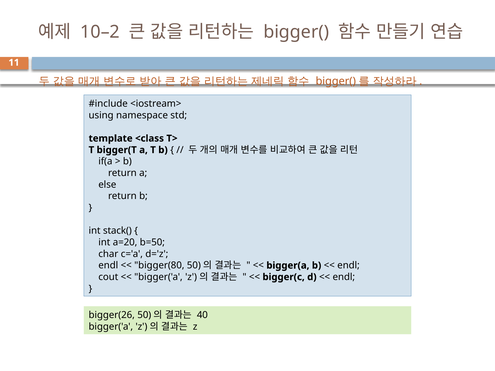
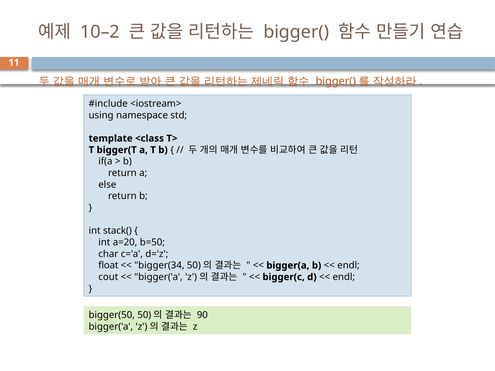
endl at (108, 266): endl -> float
bigger(80: bigger(80 -> bigger(34
bigger(26: bigger(26 -> bigger(50
40: 40 -> 90
